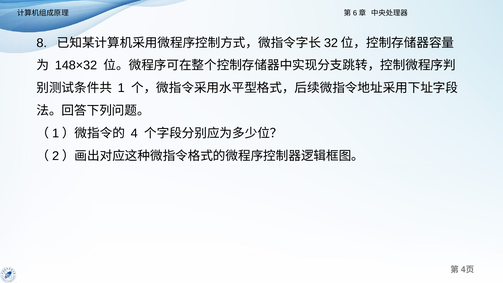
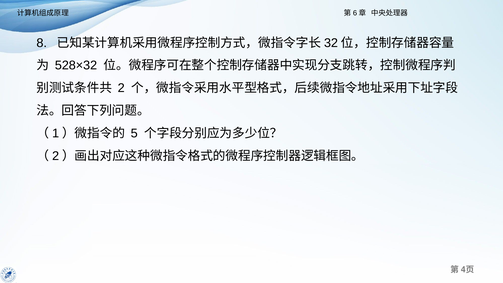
148×32: 148×32 -> 528×32
1: 1 -> 2
4: 4 -> 5
